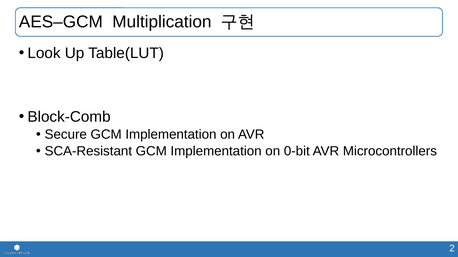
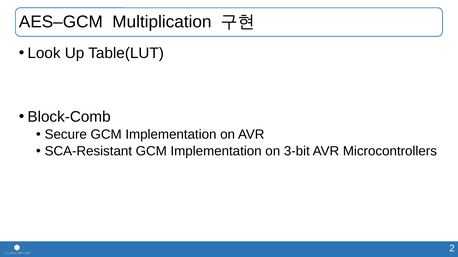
0-bit: 0-bit -> 3-bit
